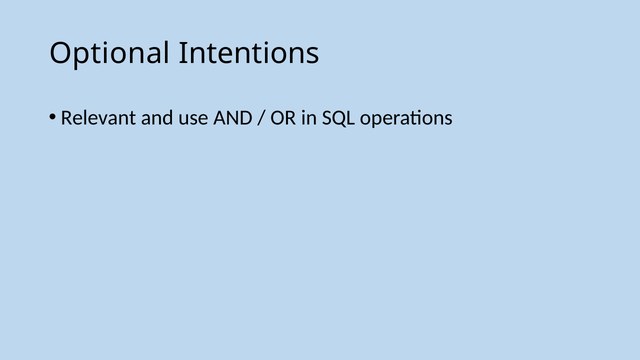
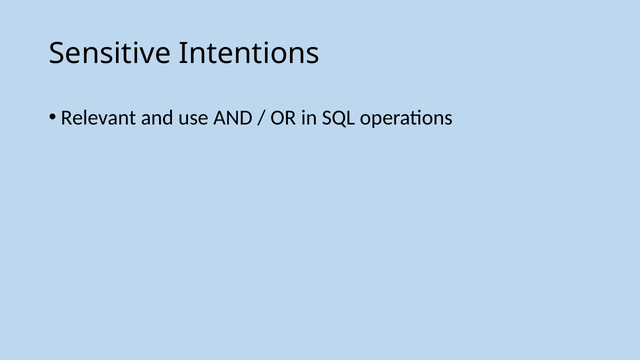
Optional: Optional -> Sensitive
